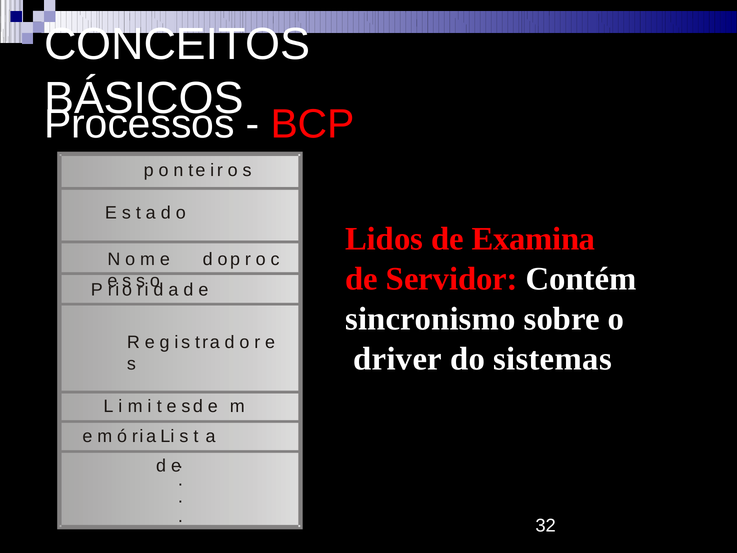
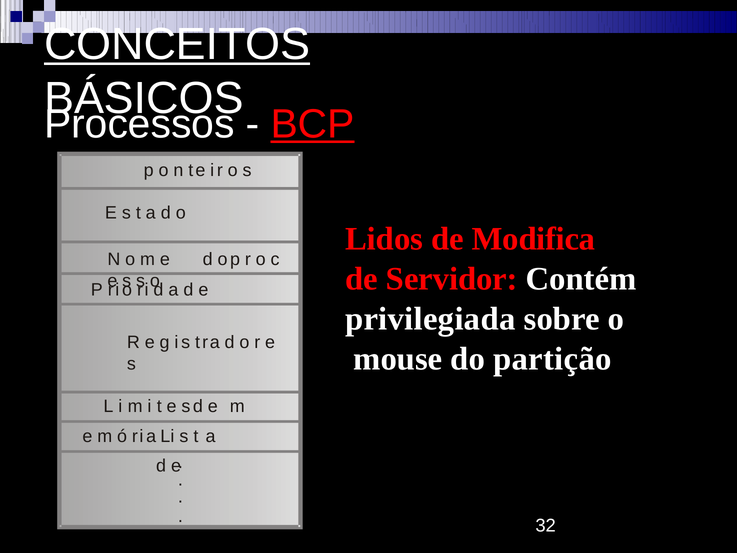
CONCEITOS underline: none -> present
BCP underline: none -> present
Examina: Examina -> Modifica
sincronismo: sincronismo -> privilegiada
driver: driver -> mouse
sistemas: sistemas -> partição
